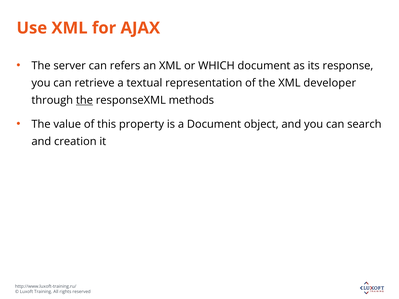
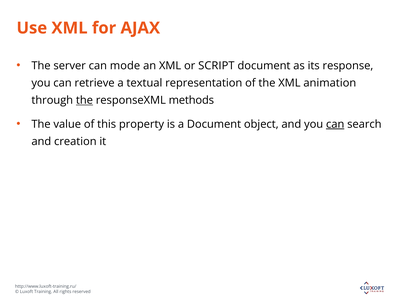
refers: refers -> mode
WHICH: WHICH -> SCRIPT
developer: developer -> animation
can at (335, 124) underline: none -> present
